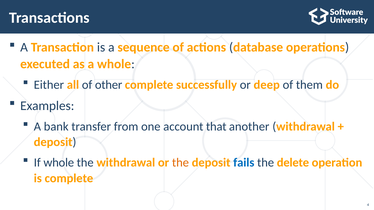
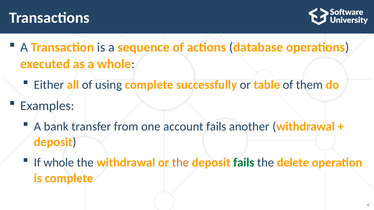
other: other -> using
deep: deep -> table
account that: that -> fails
fails at (244, 163) colour: blue -> green
